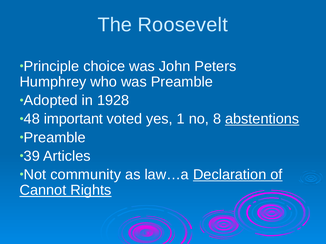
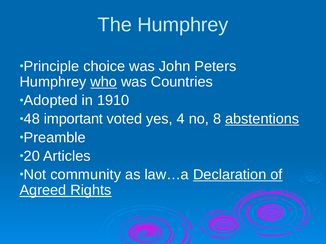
The Roosevelt: Roosevelt -> Humphrey
who underline: none -> present
was Preamble: Preamble -> Countries
1928: 1928 -> 1910
1: 1 -> 4
39: 39 -> 20
Cannot: Cannot -> Agreed
